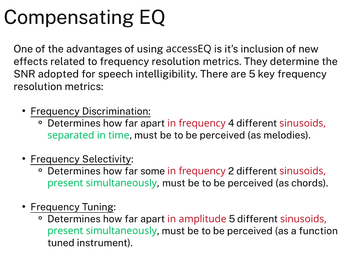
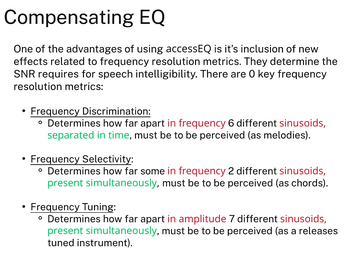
adopted: adopted -> requires
are 5: 5 -> 0
4: 4 -> 6
amplitude 5: 5 -> 7
function: function -> releases
